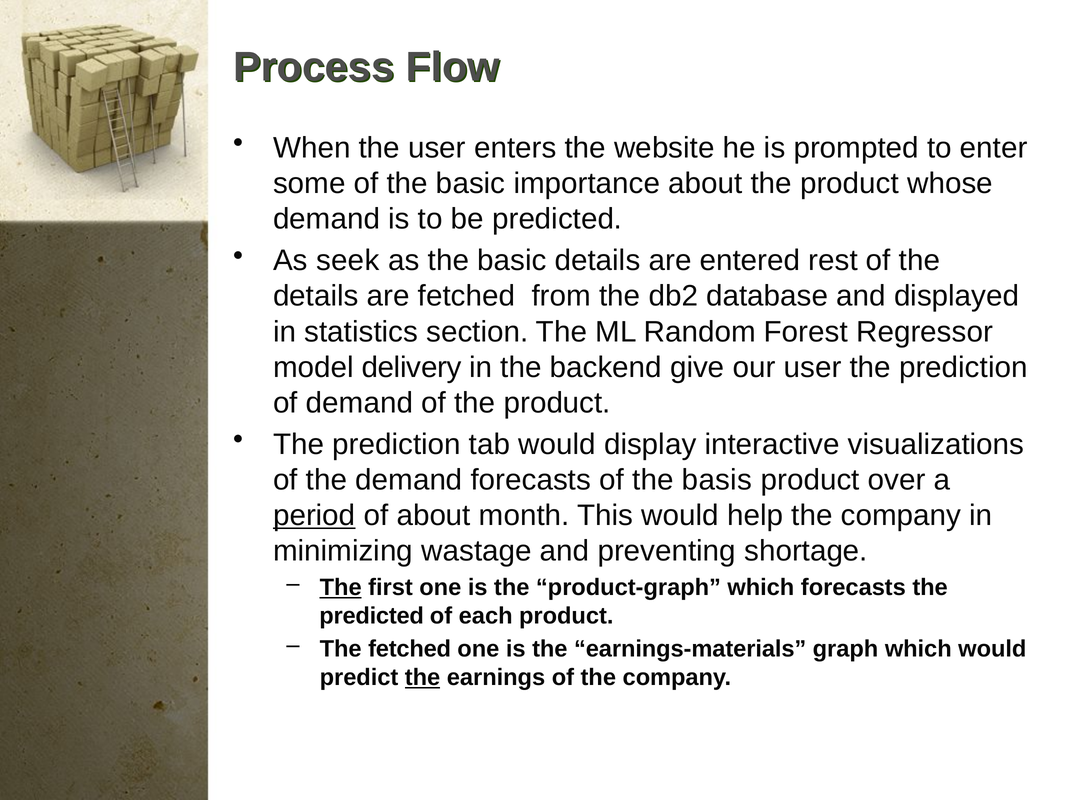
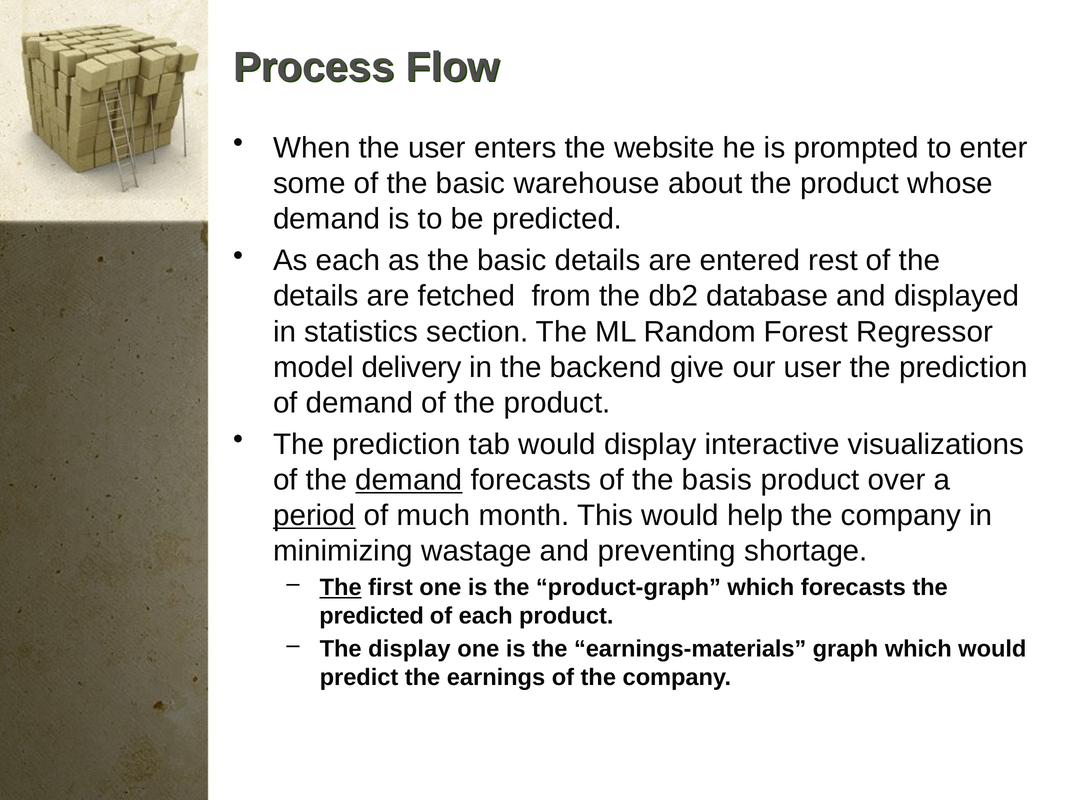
importance: importance -> warehouse
As seek: seek -> each
demand at (409, 480) underline: none -> present
of about: about -> much
The fetched: fetched -> display
the at (423, 677) underline: present -> none
